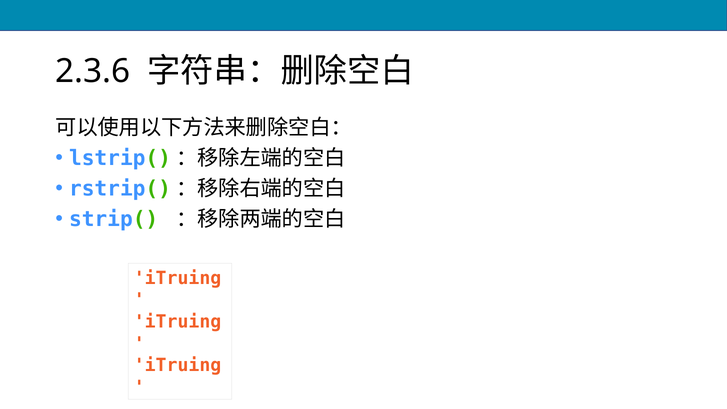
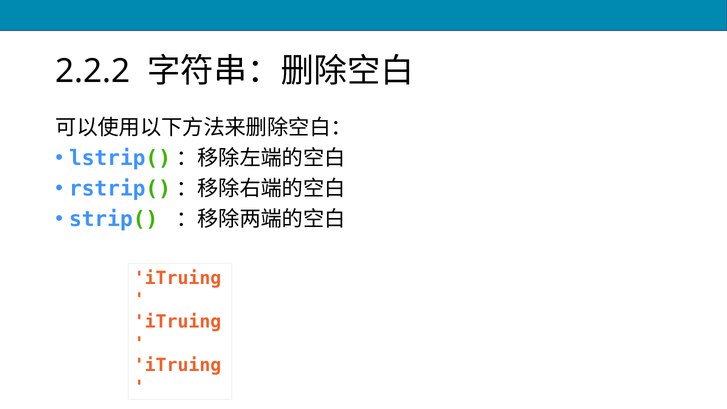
2.3.6: 2.3.6 -> 2.2.2
